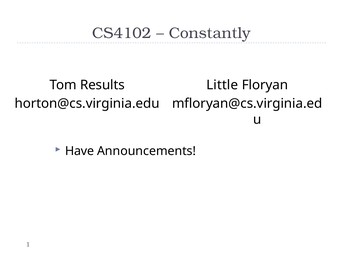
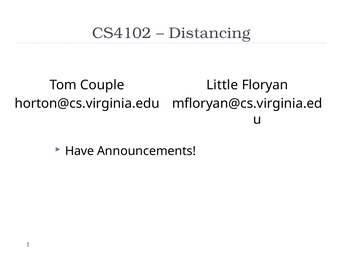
Constantly: Constantly -> Distancing
Results: Results -> Couple
